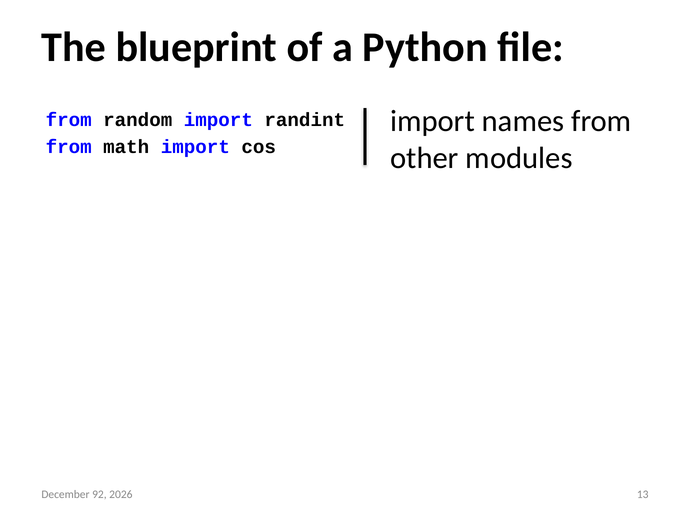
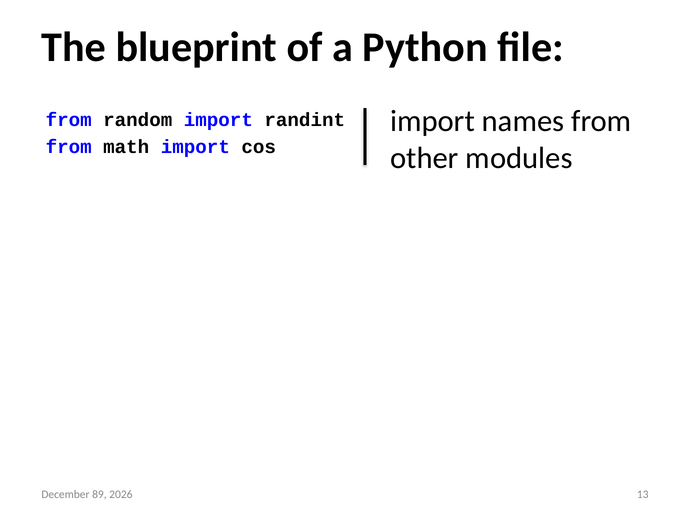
92: 92 -> 89
